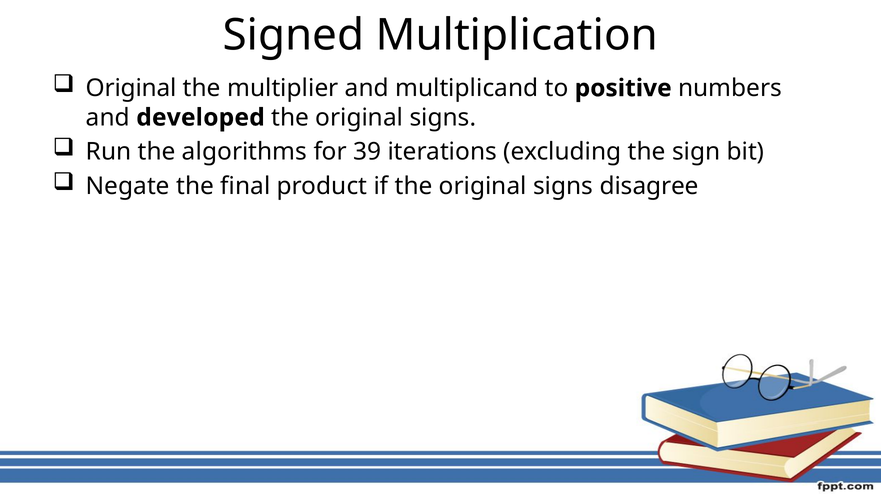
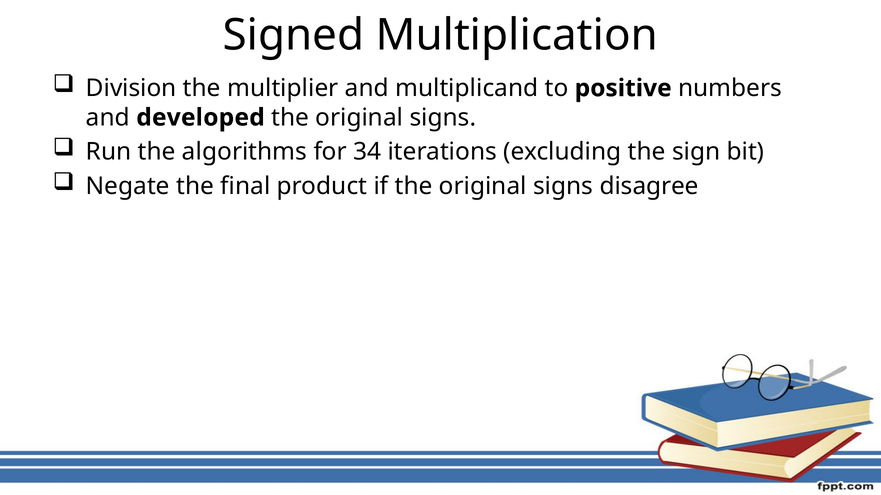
Original at (131, 88): Original -> Division
39: 39 -> 34
